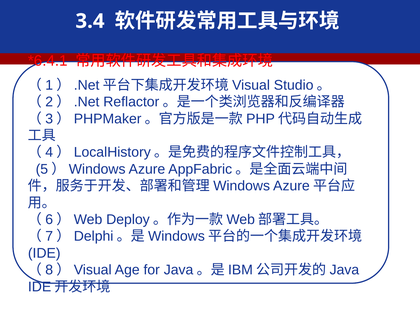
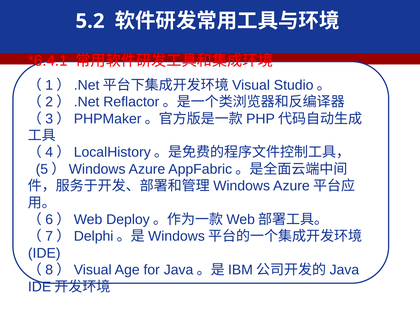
3.4: 3.4 -> 5.2
